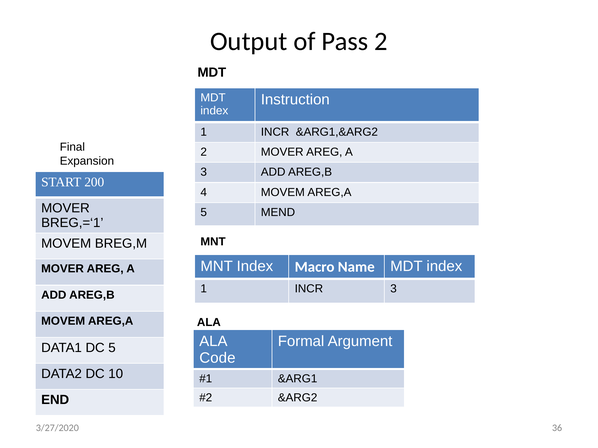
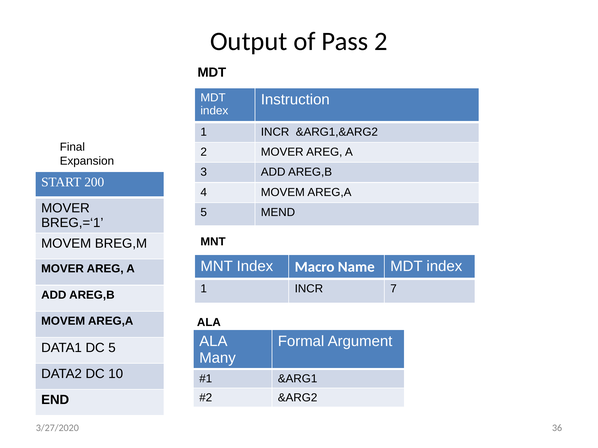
INCR 3: 3 -> 7
Code: Code -> Many
